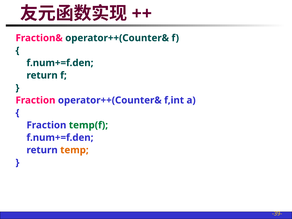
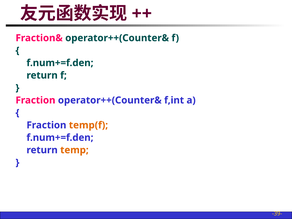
temp(f colour: green -> orange
